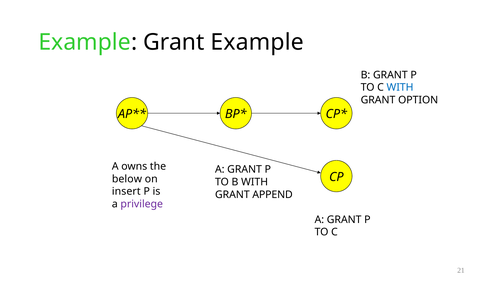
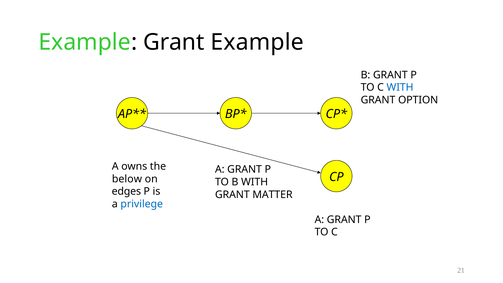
insert: insert -> edges
APPEND: APPEND -> MATTER
privilege colour: purple -> blue
